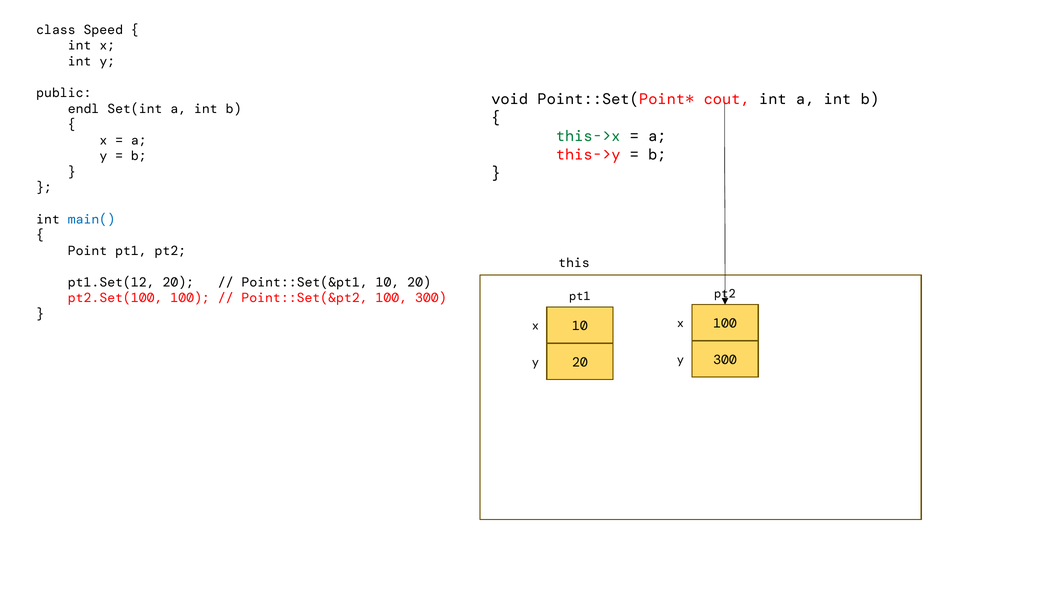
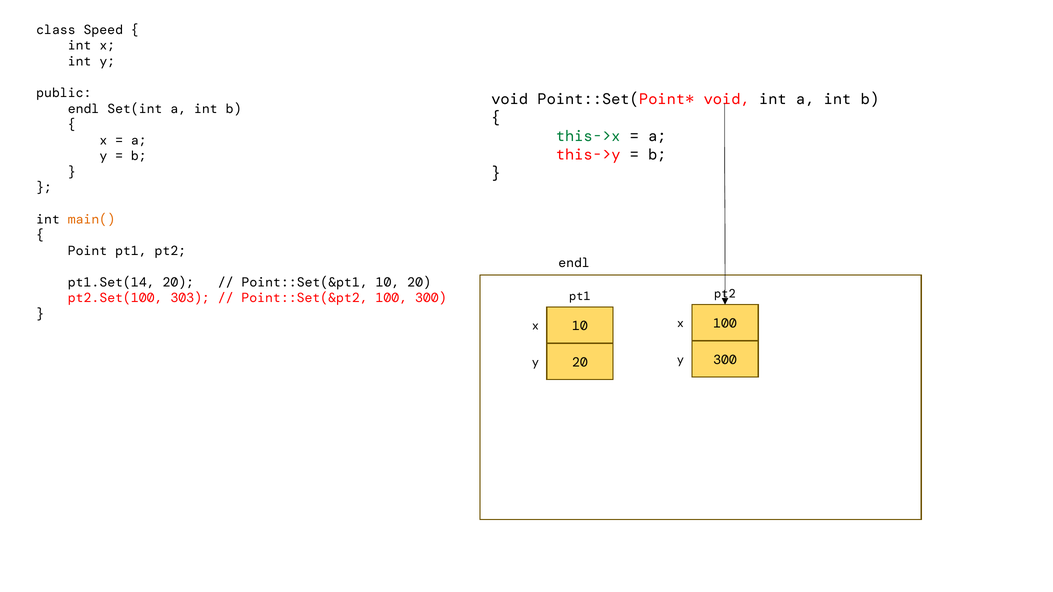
cout at (727, 99): cout -> void
main( colour: blue -> orange
this at (574, 263): this -> endl
pt1.Set(12: pt1.Set(12 -> pt1.Set(14
pt2.Set(100 100: 100 -> 303
